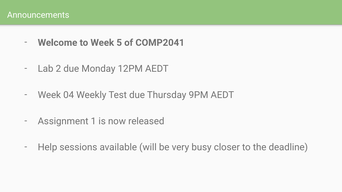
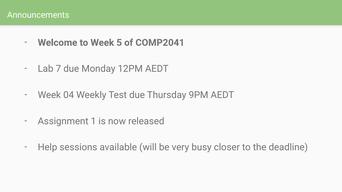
2: 2 -> 7
